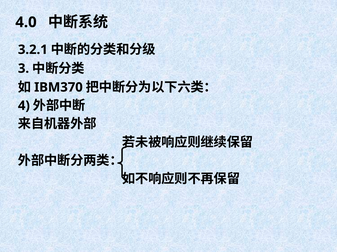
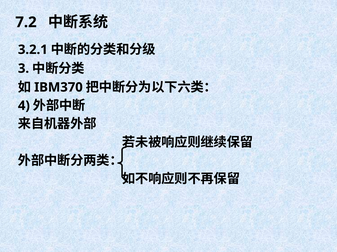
4.0: 4.0 -> 7.2
